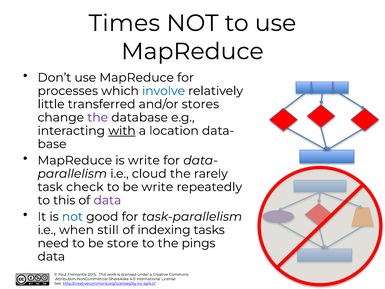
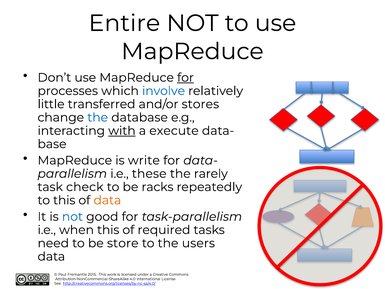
Times: Times -> Entire
for at (185, 78) underline: none -> present
the at (98, 117) colour: purple -> blue
location: location -> execute
cloud: cloud -> these
be write: write -> racks
data at (107, 200) colour: purple -> orange
when still: still -> this
indexing: indexing -> required
pings: pings -> users
